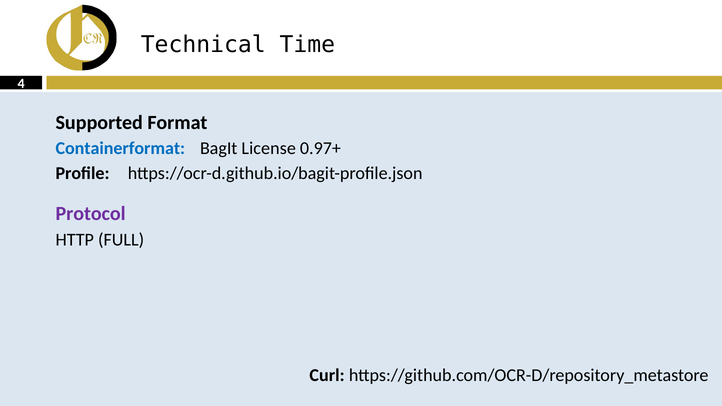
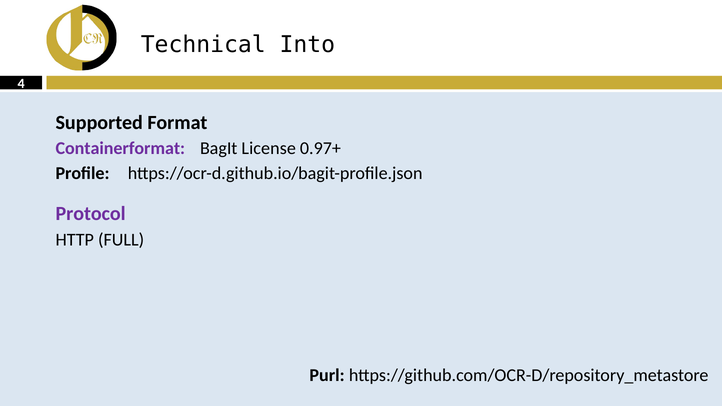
Time: Time -> Into
Containerformat colour: blue -> purple
Curl: Curl -> Purl
